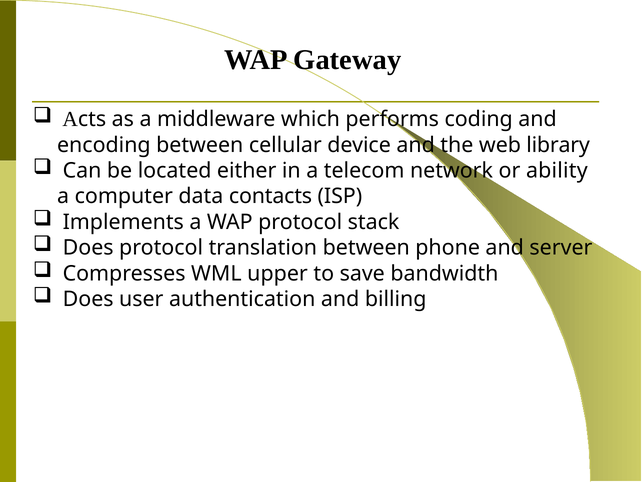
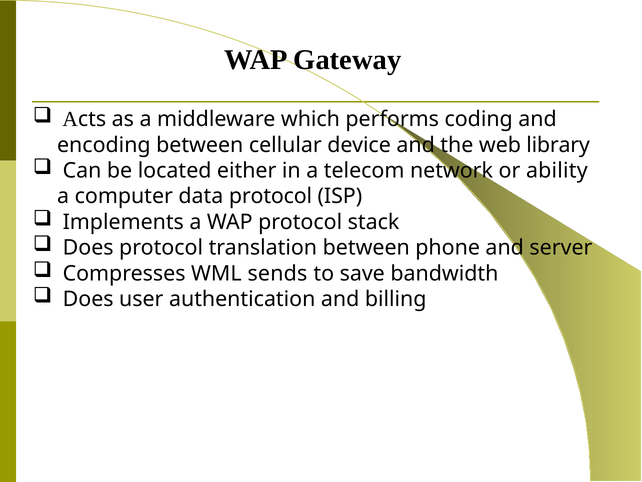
data contacts: contacts -> protocol
upper: upper -> sends
